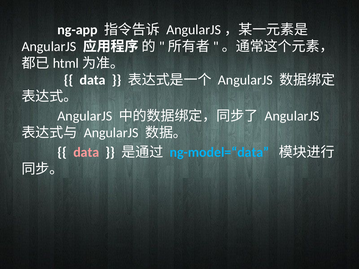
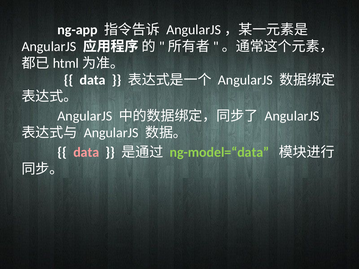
ng-model=“data colour: light blue -> light green
